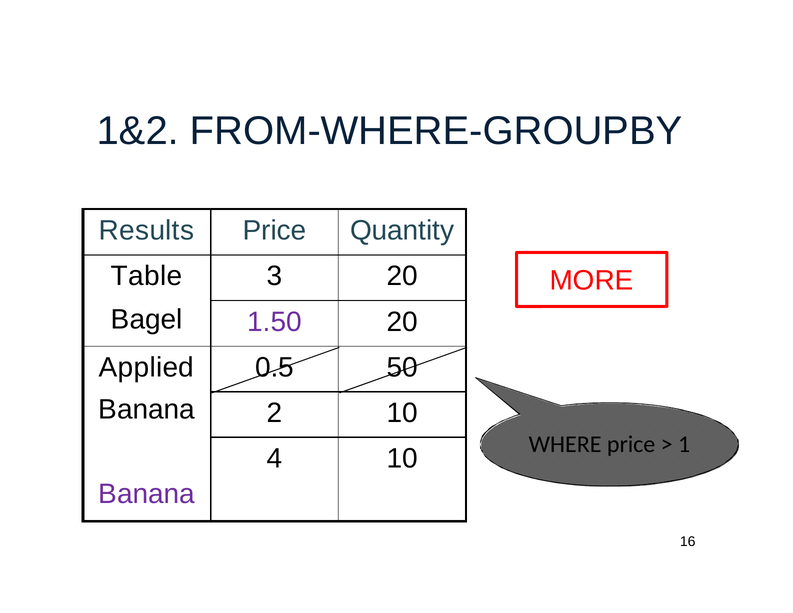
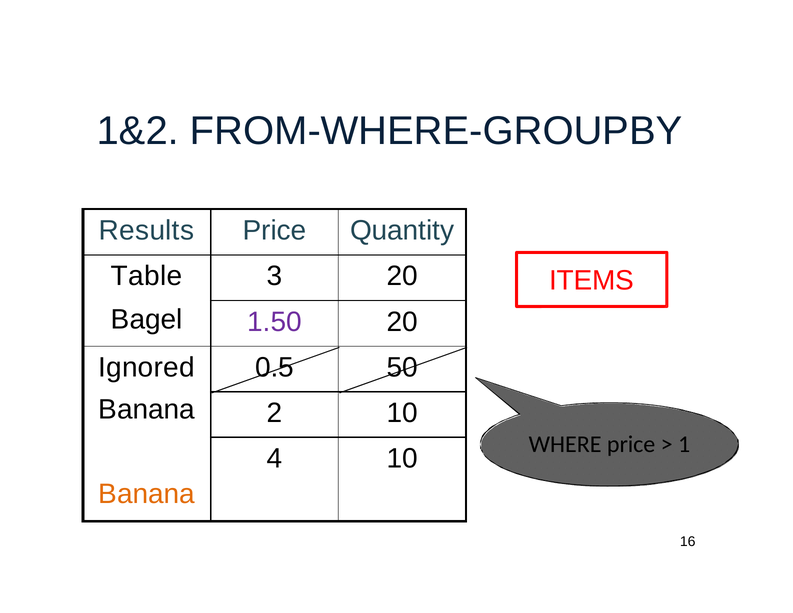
MORE: MORE -> ITEMS
Applied: Applied -> Ignored
Banana at (147, 494) colour: purple -> orange
